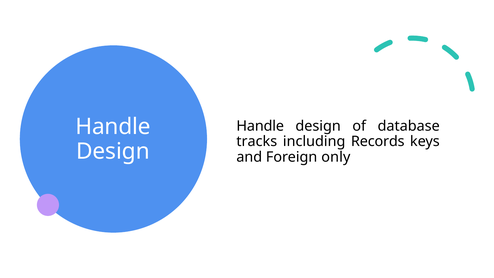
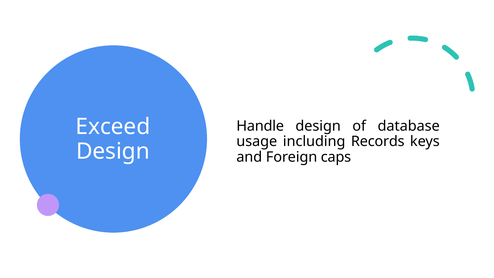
Handle at (113, 127): Handle -> Exceed
tracks: tracks -> usage
only: only -> caps
